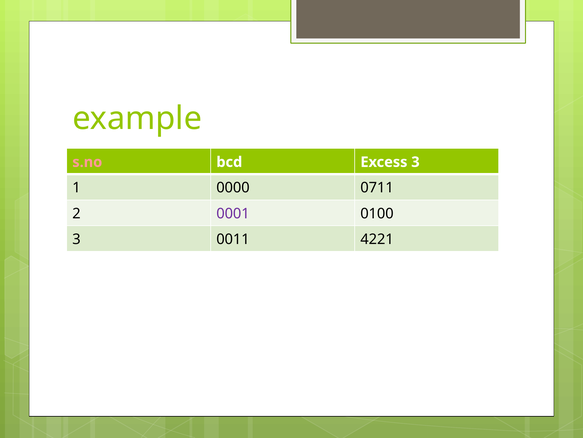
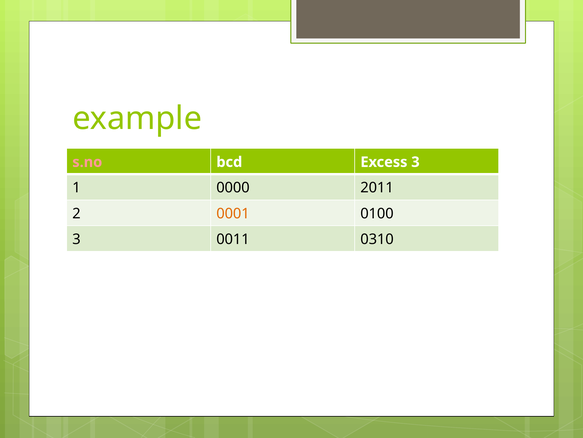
0711: 0711 -> 2011
0001 colour: purple -> orange
4221: 4221 -> 0310
